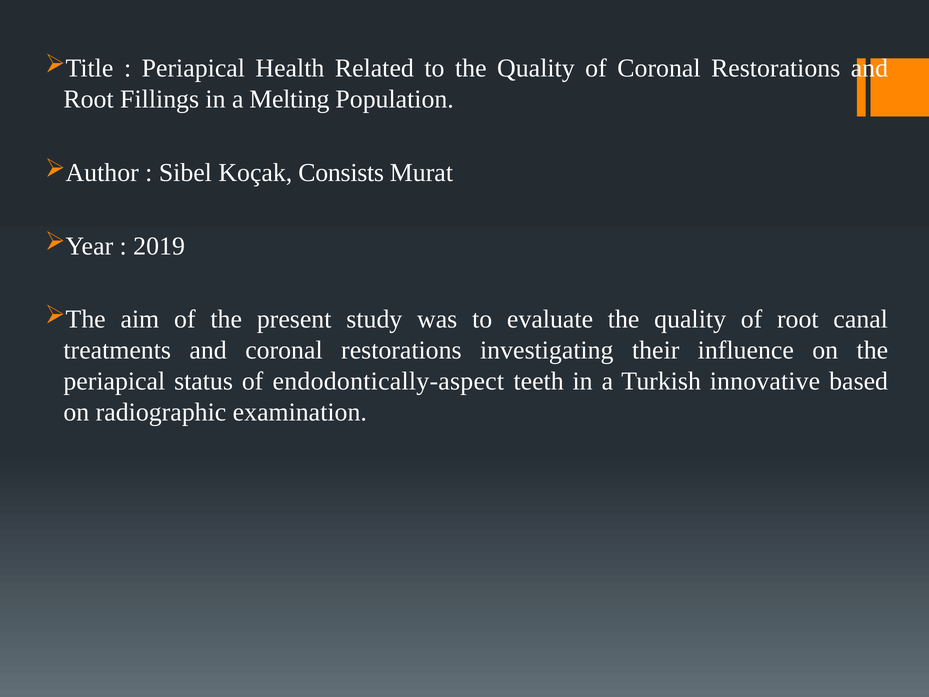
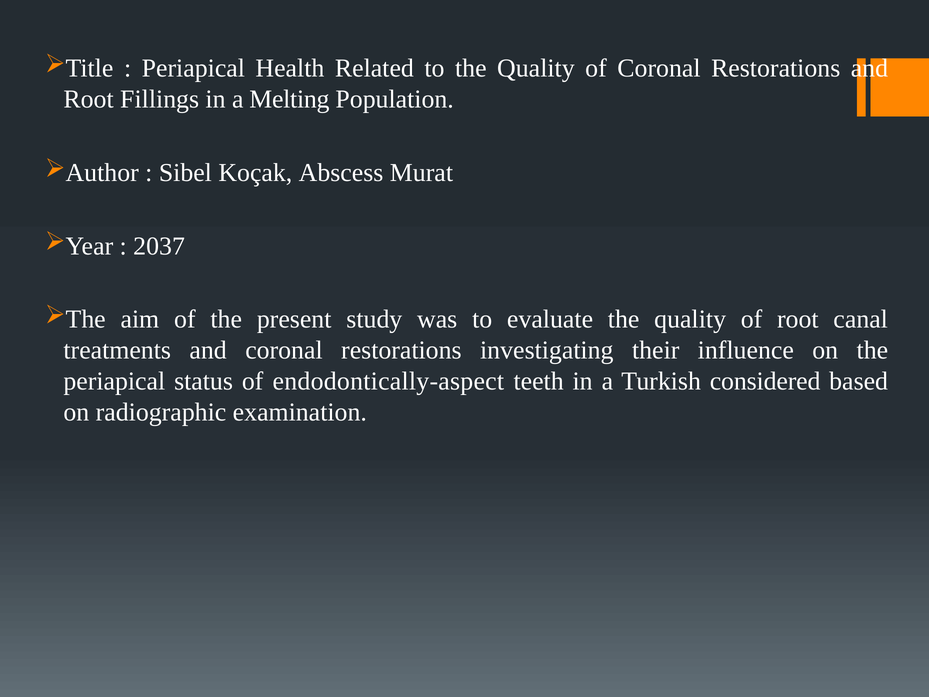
Consists: Consists -> Abscess
2019: 2019 -> 2037
innovative: innovative -> considered
